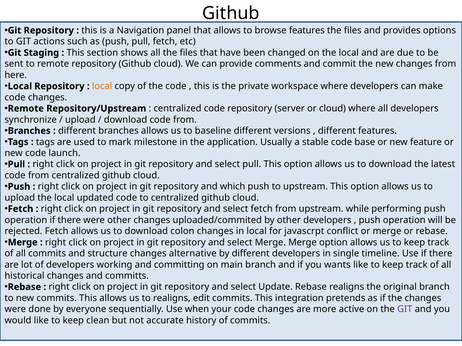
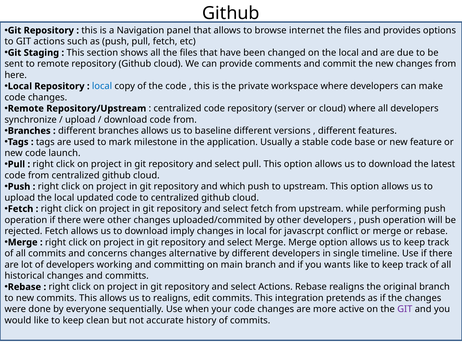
browse features: features -> internet
local at (102, 86) colour: orange -> blue
colon: colon -> imply
structure: structure -> concerns
select Update: Update -> Actions
